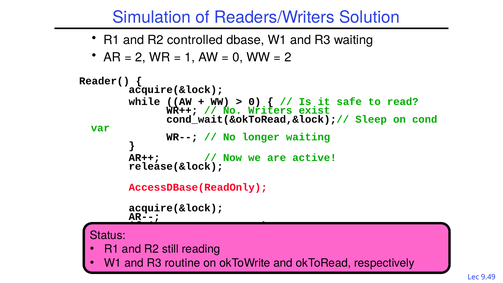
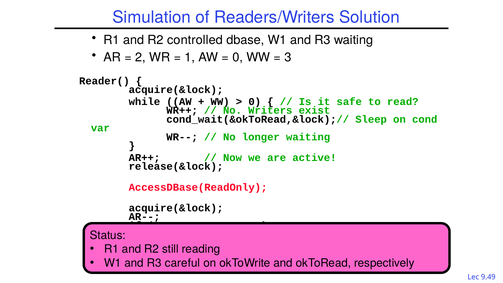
2 at (288, 57): 2 -> 3
routine: routine -> careful
